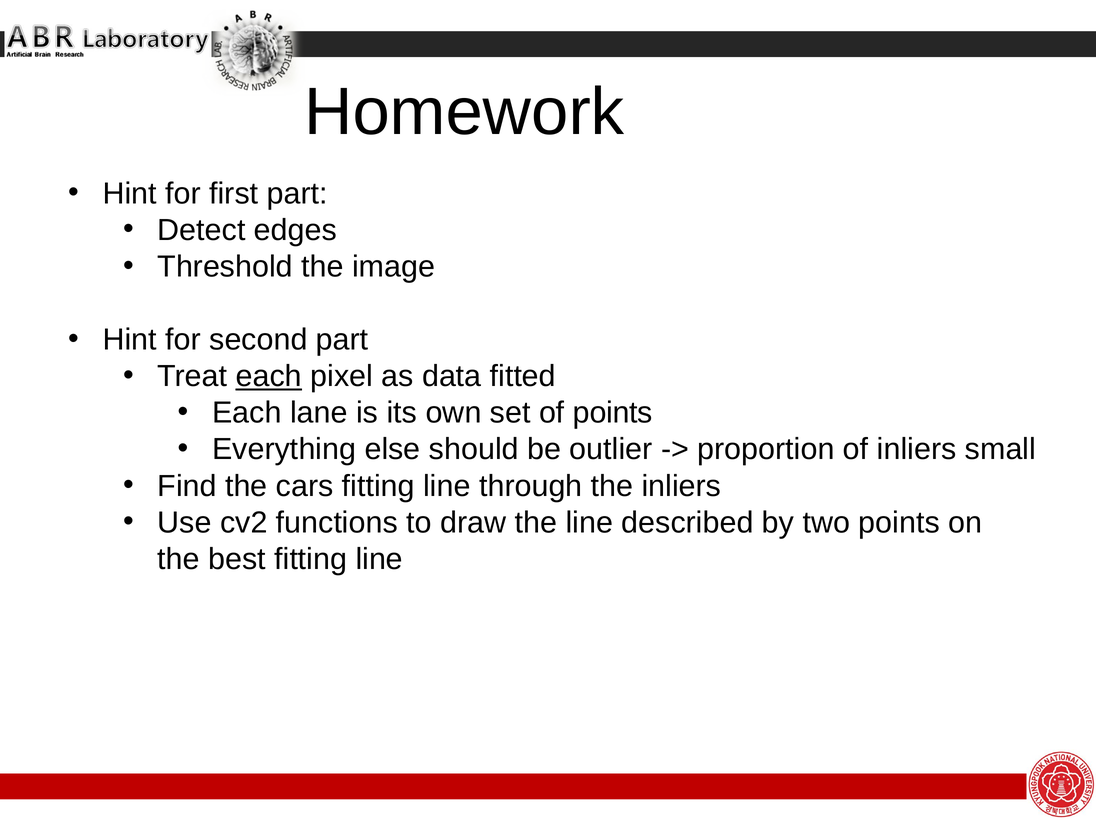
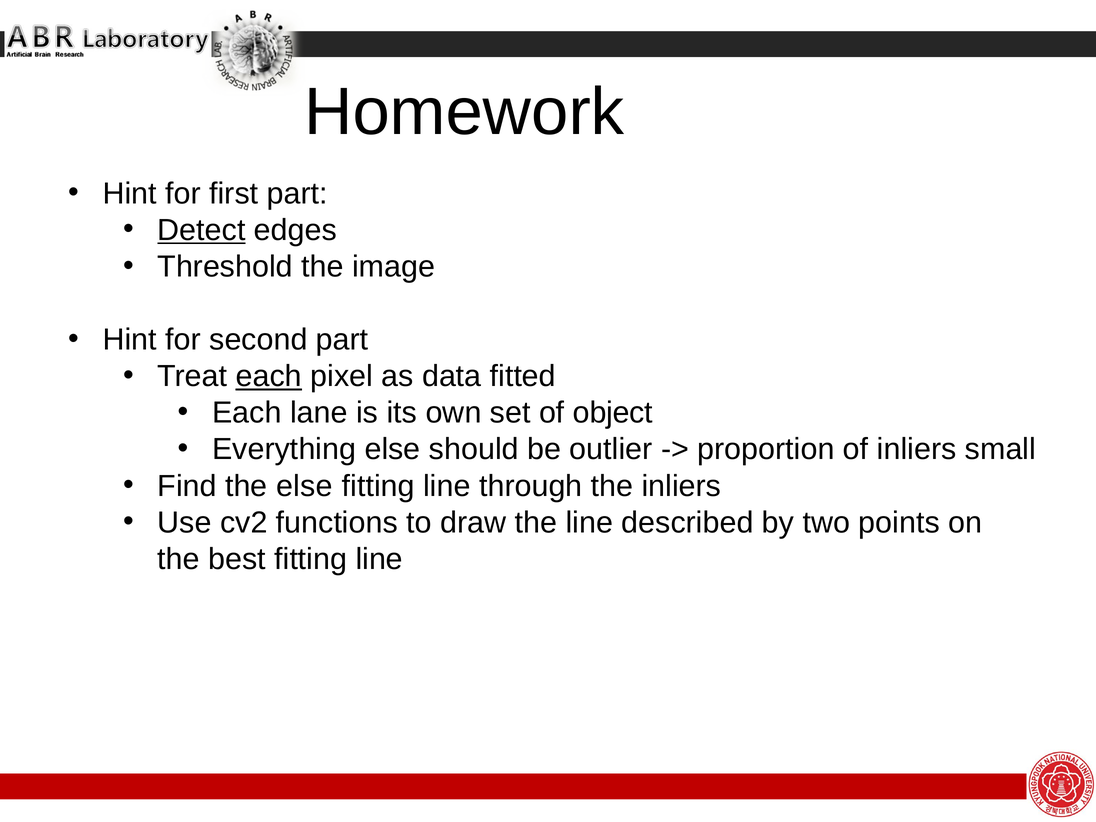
Detect underline: none -> present
of points: points -> object
the cars: cars -> else
